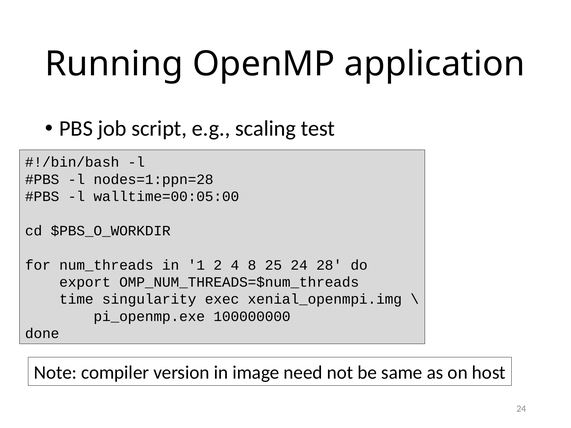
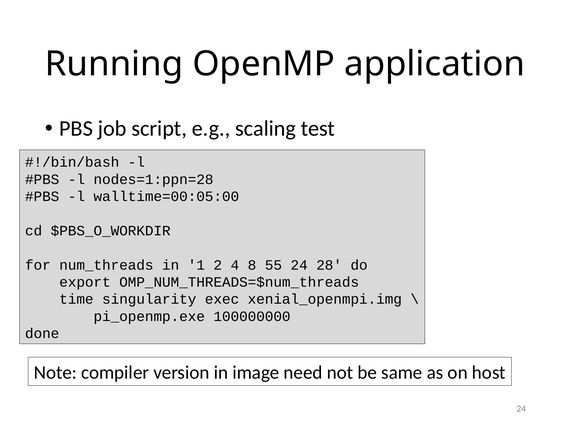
25: 25 -> 55
